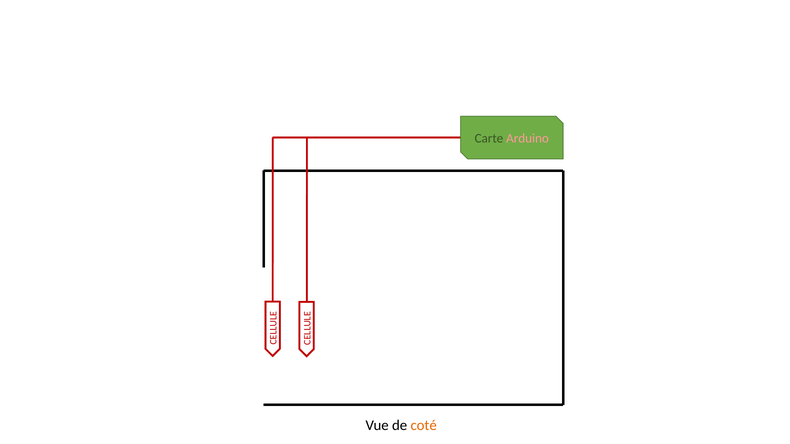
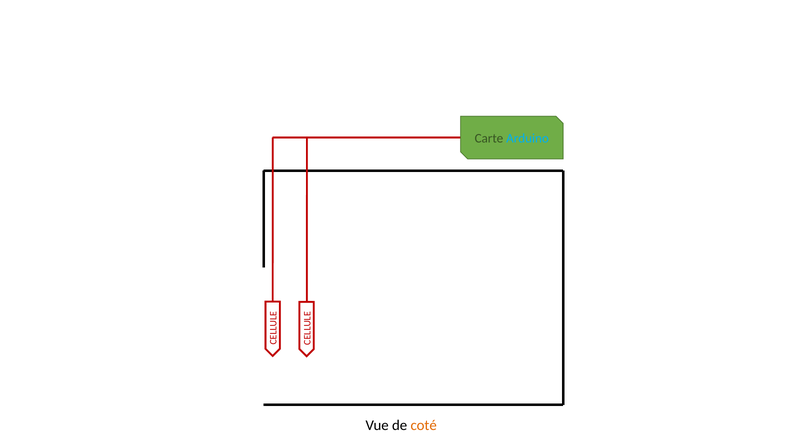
Arduino colour: pink -> light blue
